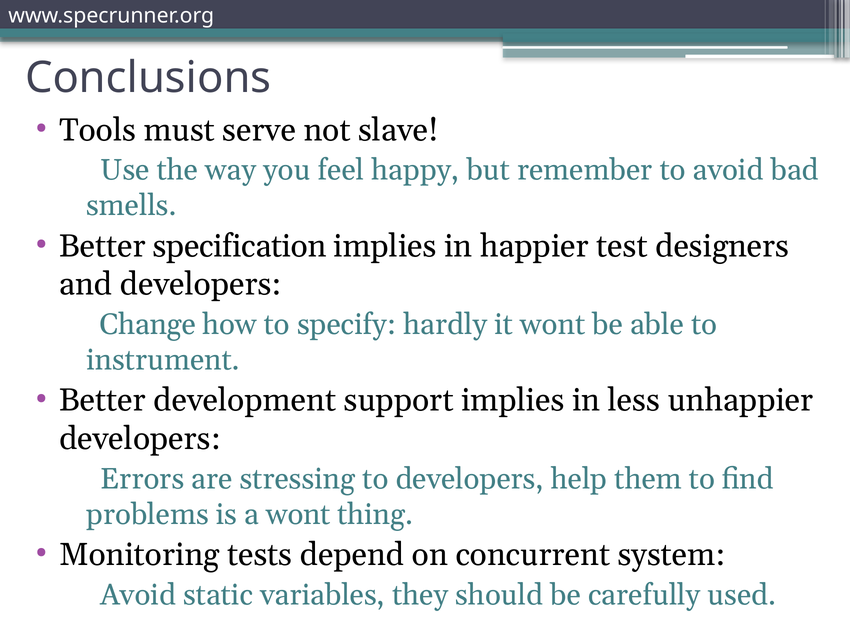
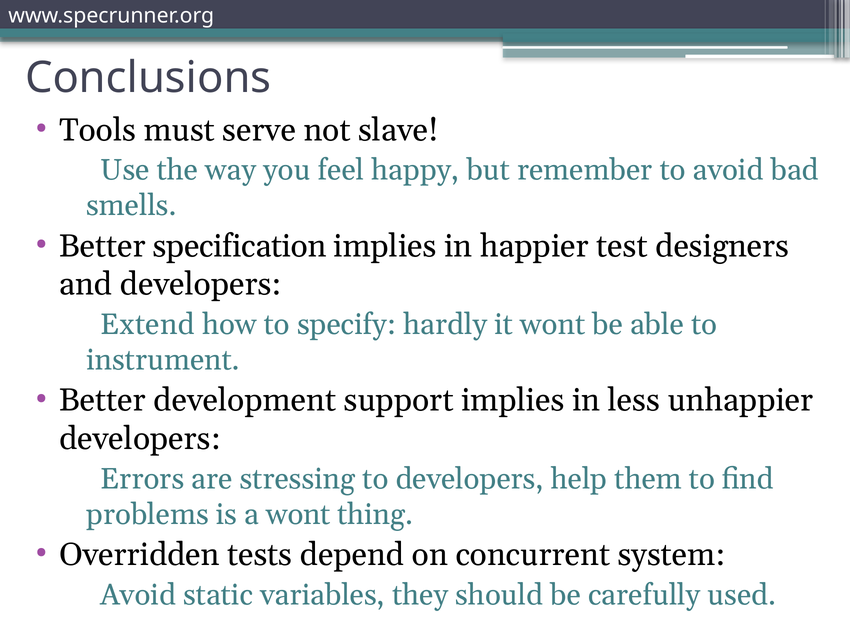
Change: Change -> Extend
Monitoring: Monitoring -> Overridden
